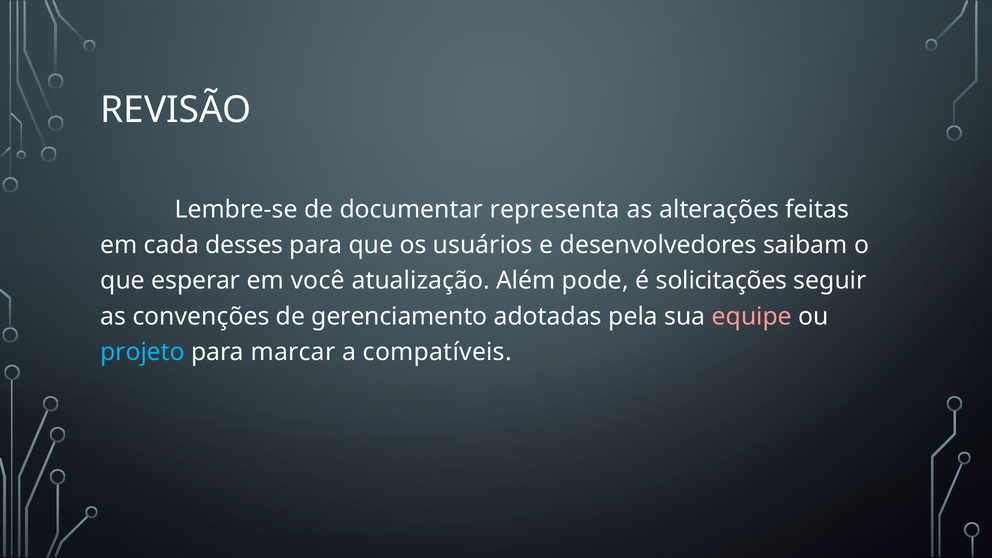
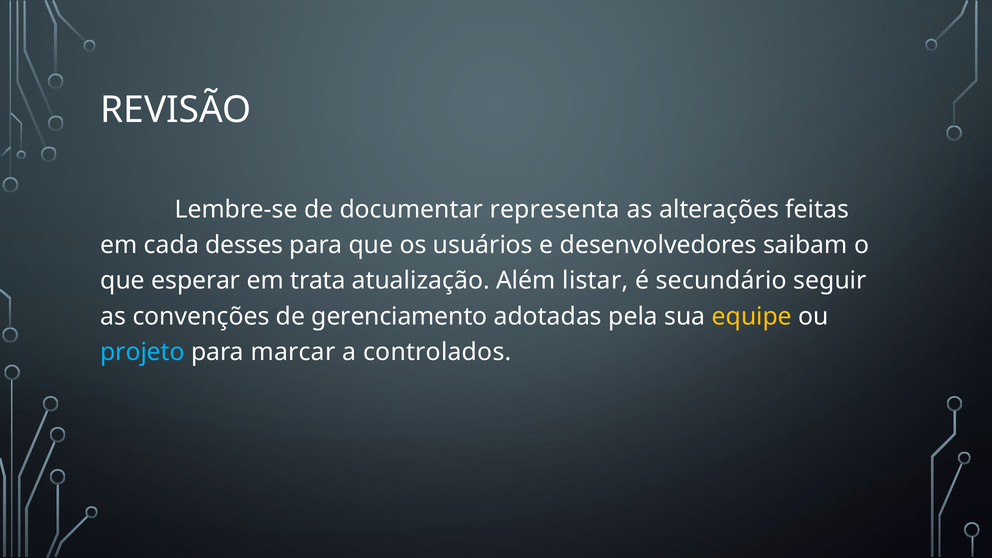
você: você -> trata
pode: pode -> listar
solicitações: solicitações -> secundário
equipe colour: pink -> yellow
compatíveis: compatíveis -> controlados
